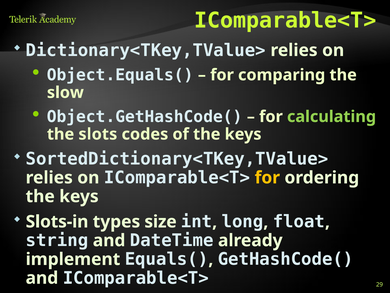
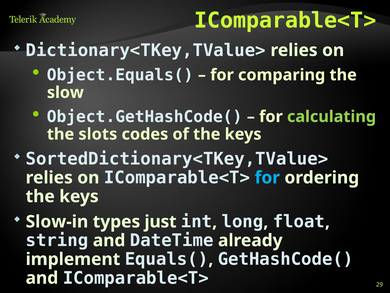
for at (267, 177) colour: yellow -> light blue
Slots-in: Slots-in -> Slow-in
size: size -> just
